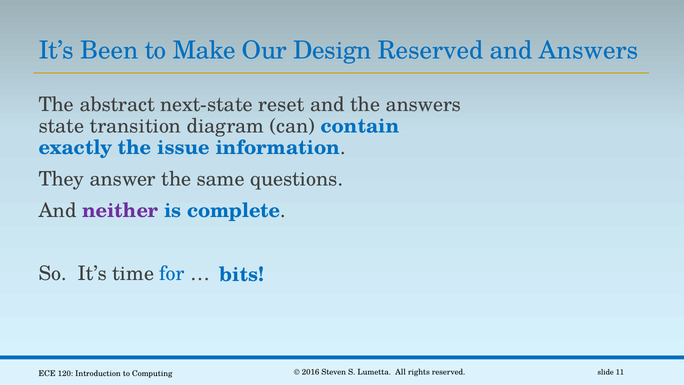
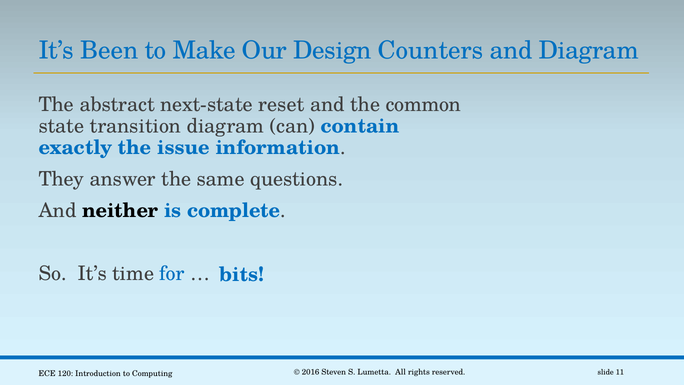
Design Reserved: Reserved -> Counters
and Answers: Answers -> Diagram
the answers: answers -> common
neither colour: purple -> black
